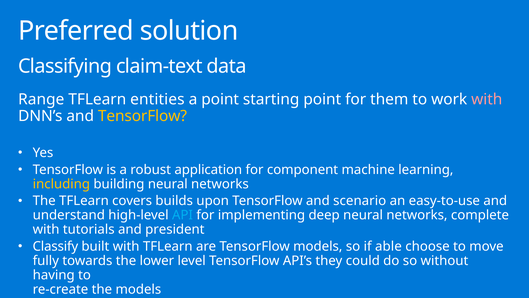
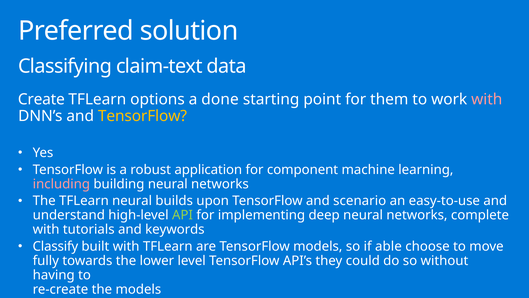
Range: Range -> Create
entities: entities -> options
a point: point -> done
including colour: yellow -> pink
TFLearn covers: covers -> neural
API colour: light blue -> light green
president: president -> keywords
